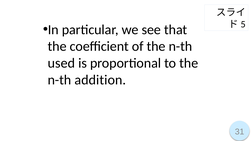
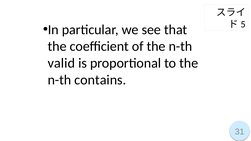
used: used -> valid
addition: addition -> contains
